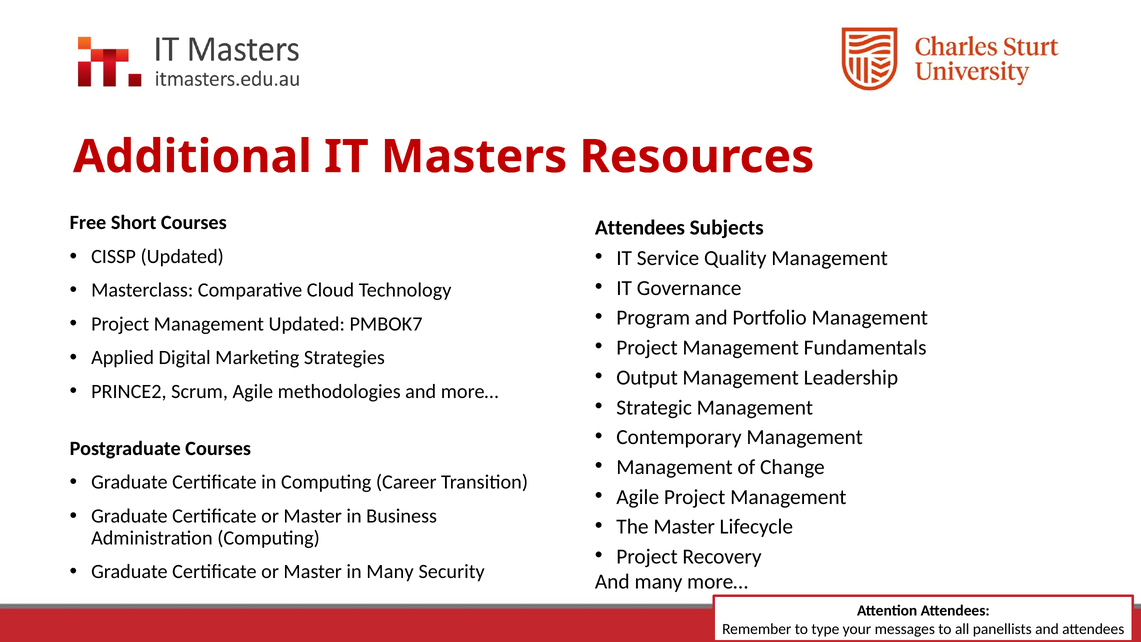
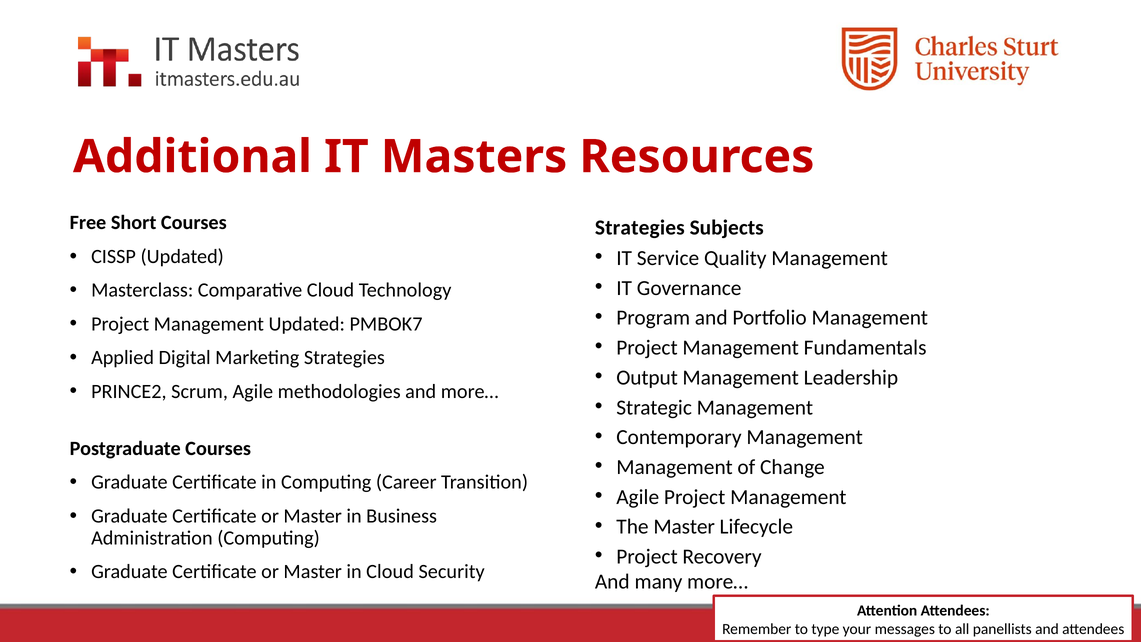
Attendees at (640, 228): Attendees -> Strategies
in Many: Many -> Cloud
